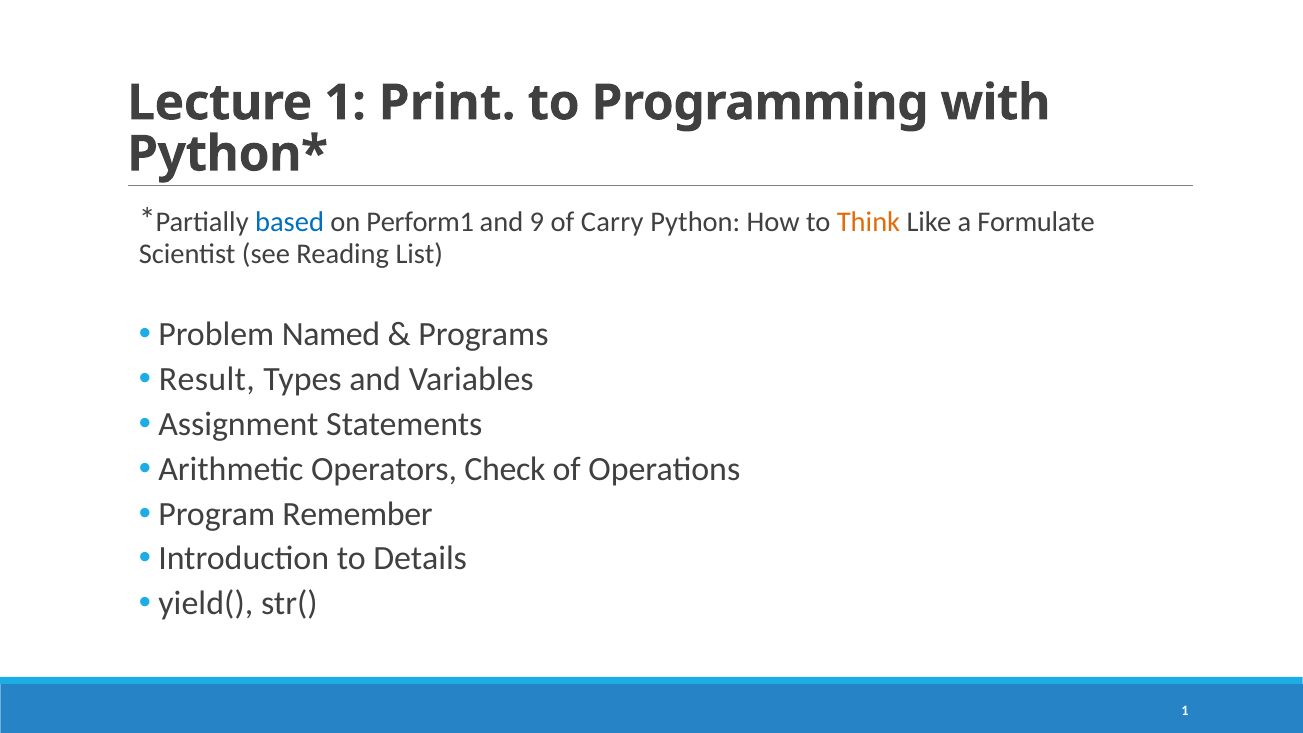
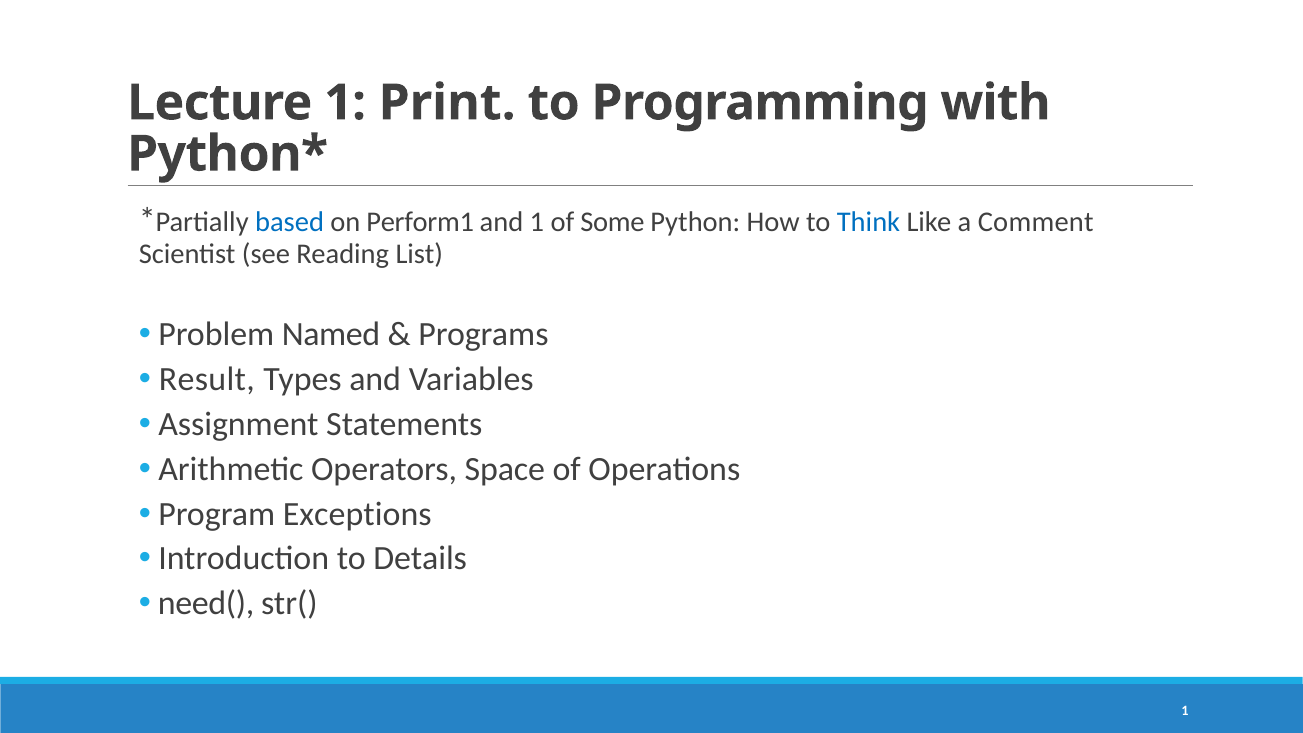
and 9: 9 -> 1
Carry: Carry -> Some
Think colour: orange -> blue
Formulate: Formulate -> Comment
Check: Check -> Space
Remember: Remember -> Exceptions
yield(: yield( -> need(
